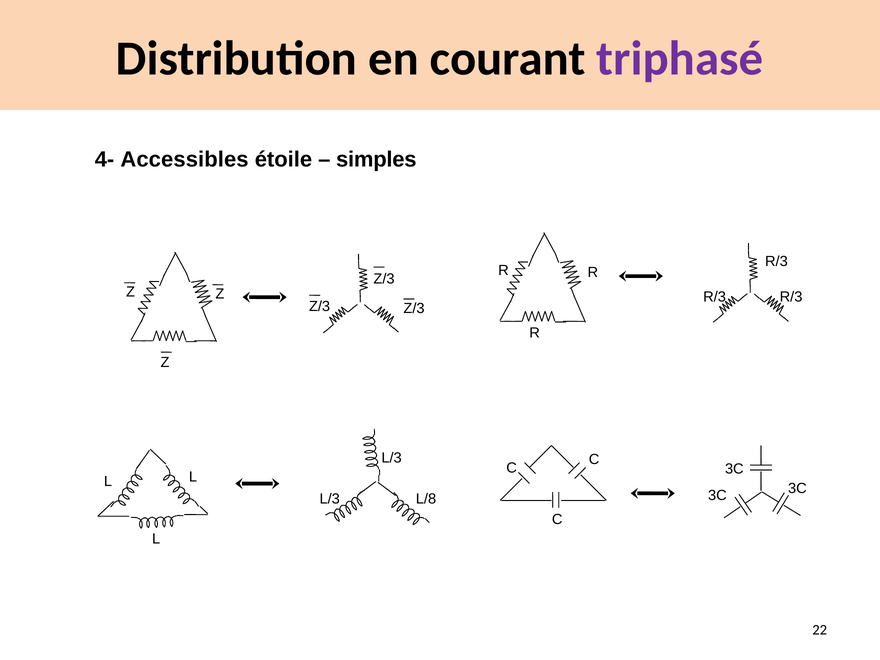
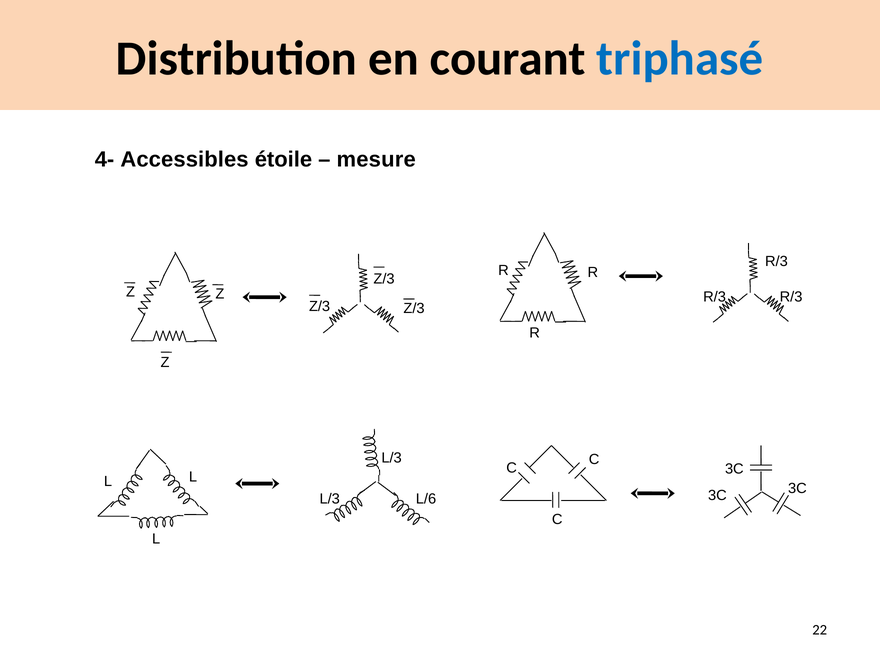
triphasé colour: purple -> blue
simples: simples -> mesure
L/8: L/8 -> L/6
